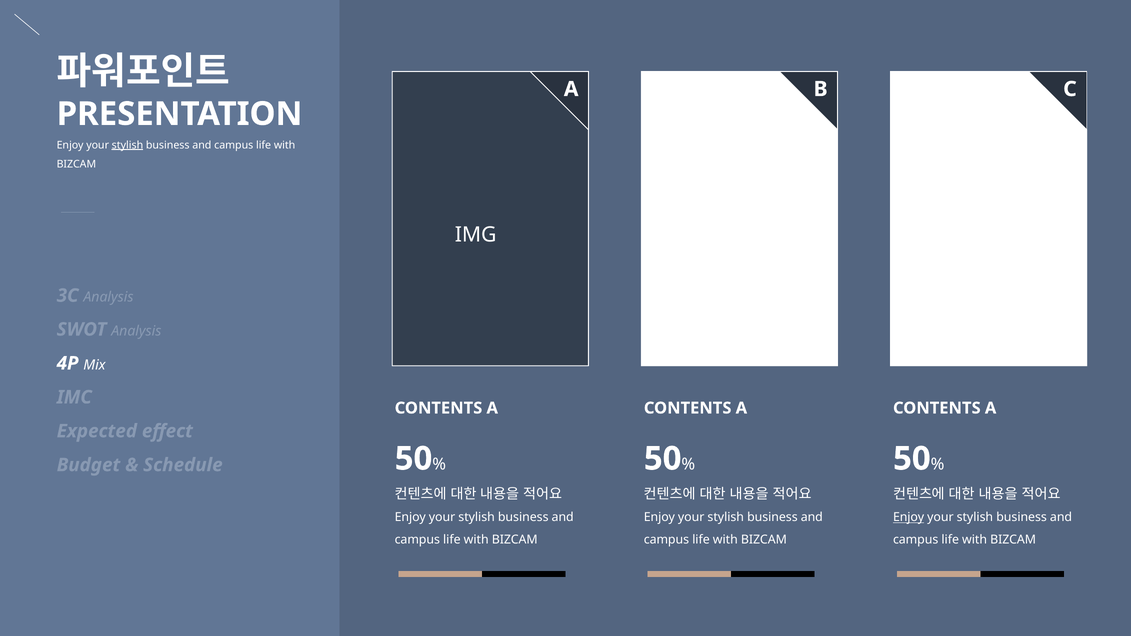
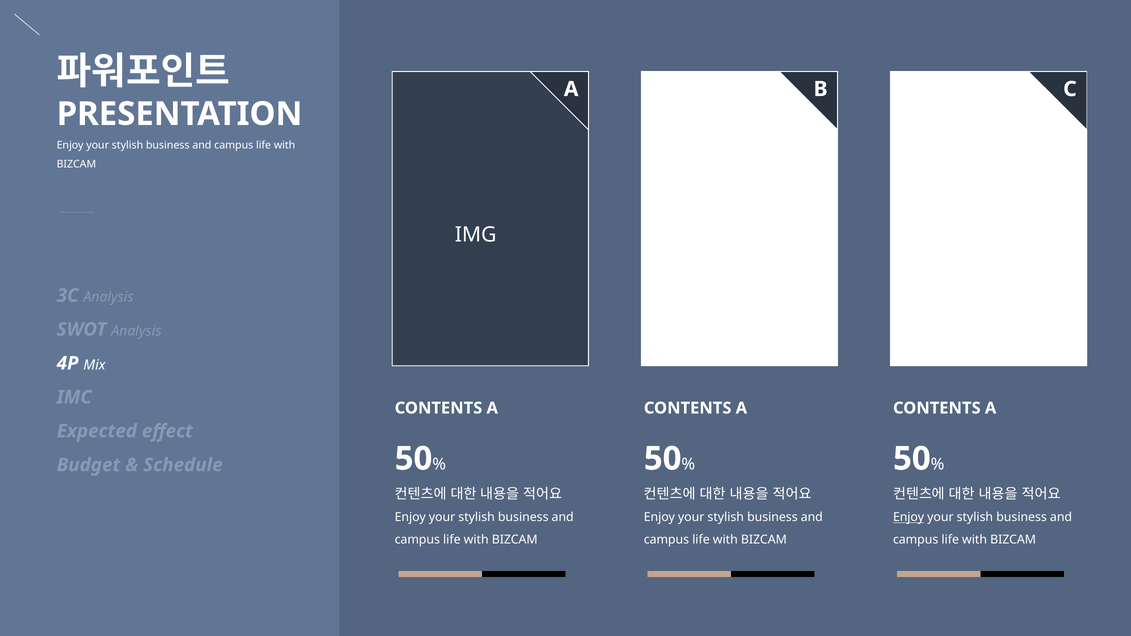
stylish at (127, 145) underline: present -> none
